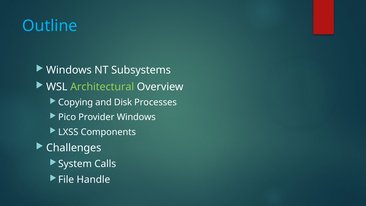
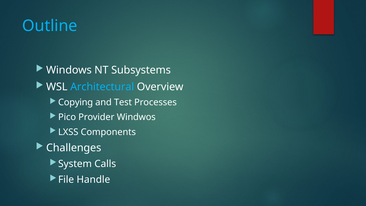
Architectural colour: light green -> light blue
Disk: Disk -> Test
Provider Windows: Windows -> Windwos
